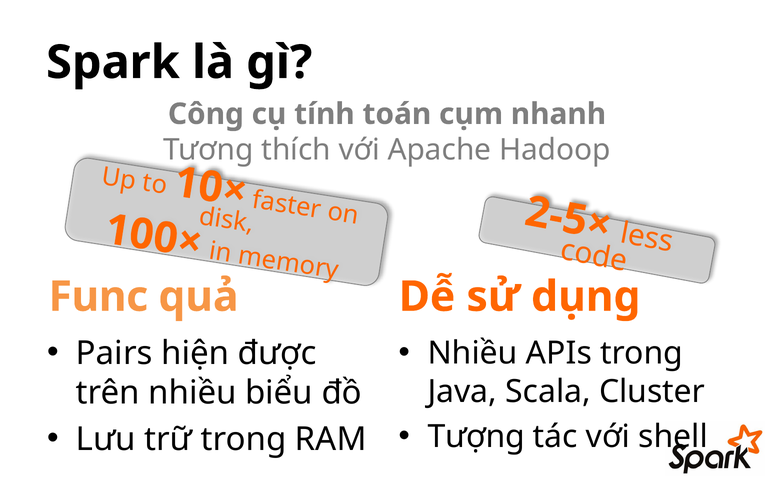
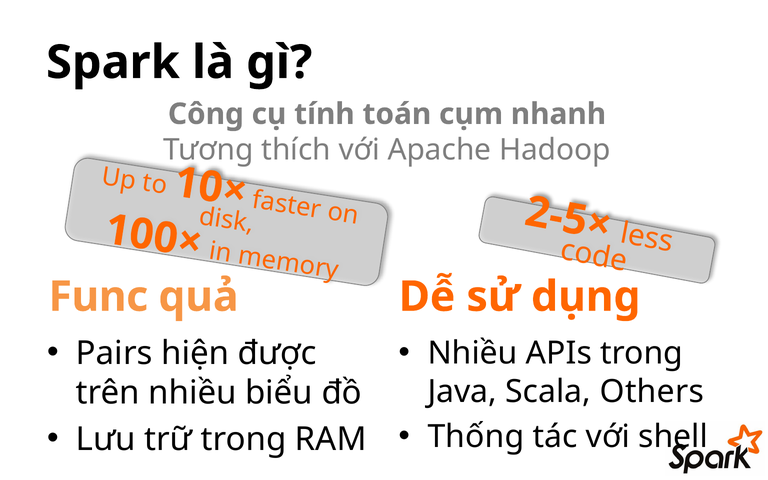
Cluster: Cluster -> Others
Tượng: Tượng -> Thống
